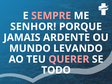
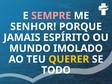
ARDENTE: ARDENTE -> ESPÍRITO
LEVANDO: LEVANDO -> IMOLADO
QUERER colour: pink -> yellow
